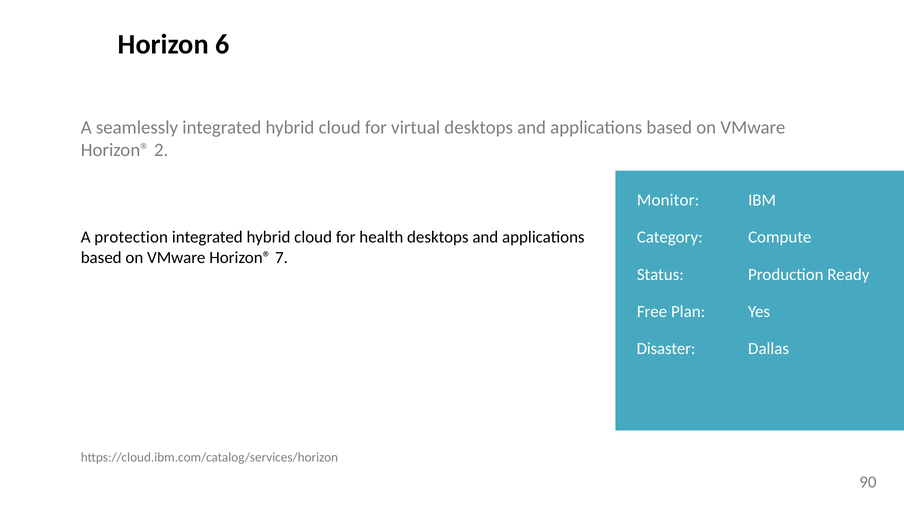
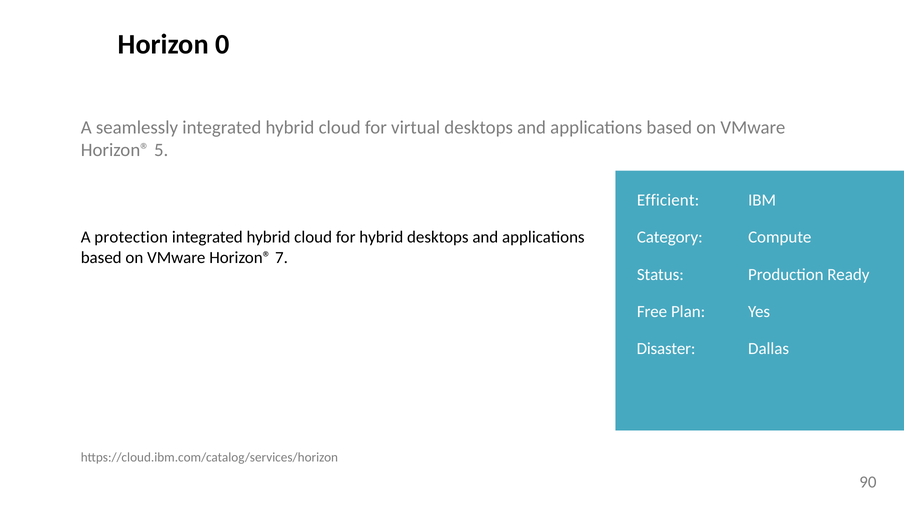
6: 6 -> 0
2: 2 -> 5
Monitor: Monitor -> Efficient
for health: health -> hybrid
